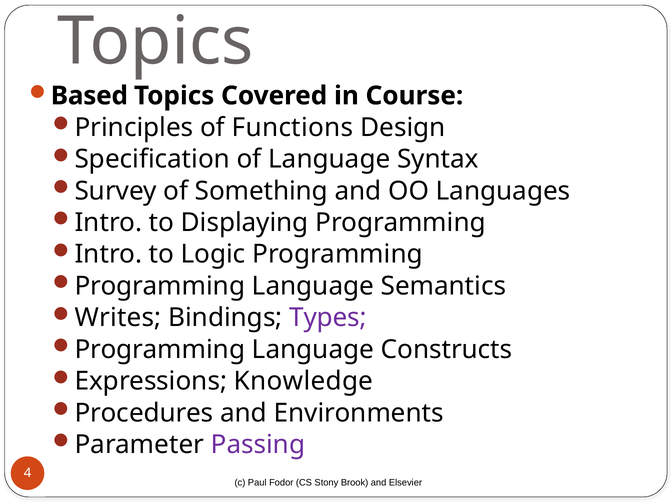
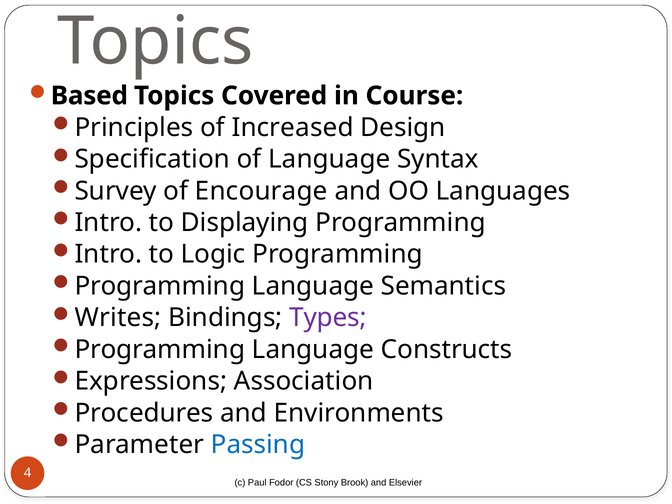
Functions: Functions -> Increased
Something: Something -> Encourage
Knowledge: Knowledge -> Association
Passing colour: purple -> blue
